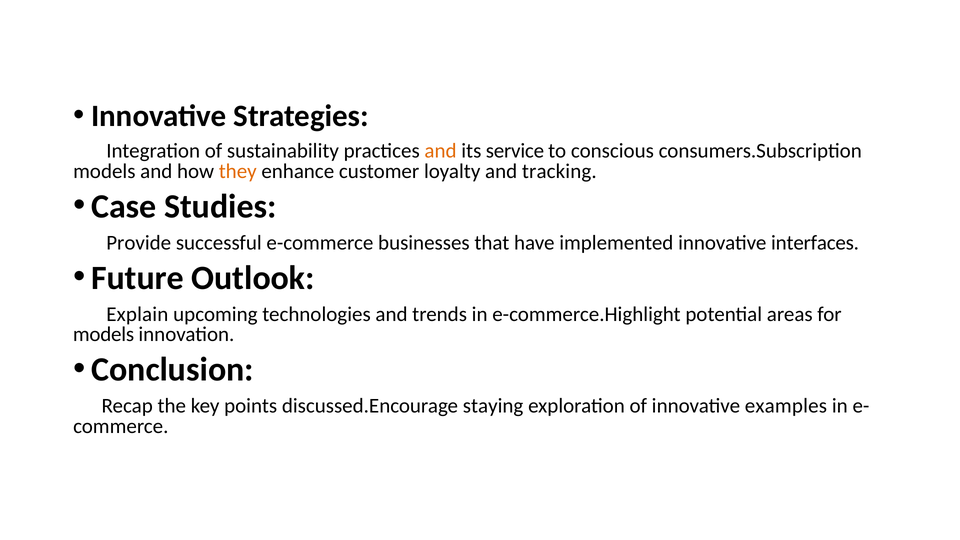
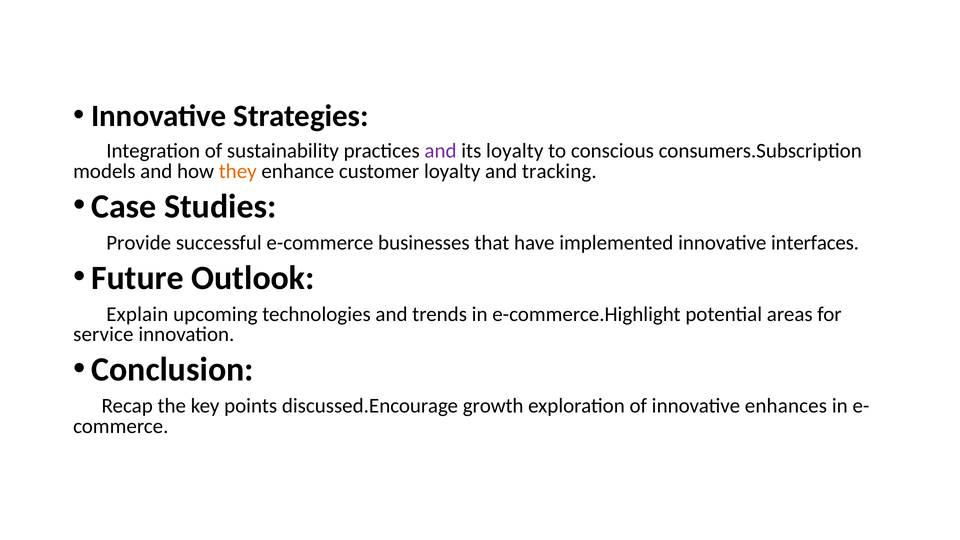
and at (441, 151) colour: orange -> purple
its service: service -> loyalty
models at (104, 334): models -> service
staying: staying -> growth
examples: examples -> enhances
